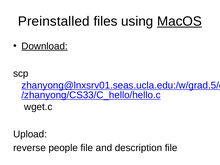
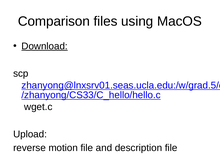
Preinstalled: Preinstalled -> Comparison
MacOS underline: present -> none
people: people -> motion
